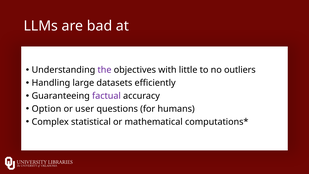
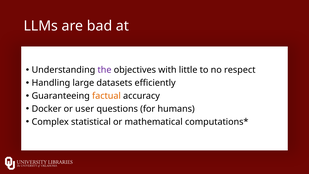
outliers: outliers -> respect
factual colour: purple -> orange
Option: Option -> Docker
